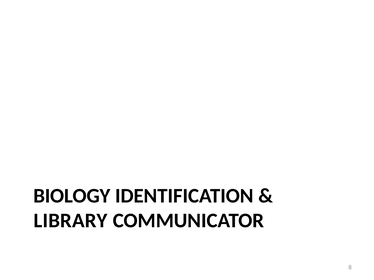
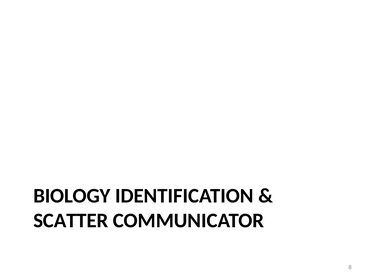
LIBRARY: LIBRARY -> SCATTER
